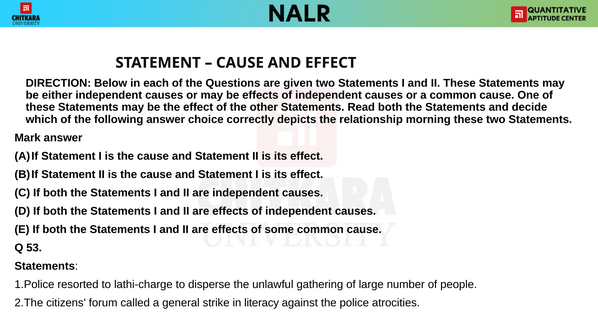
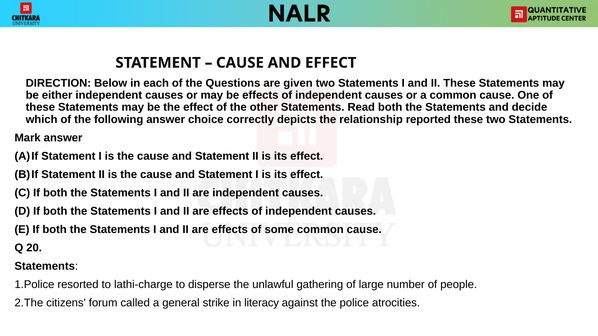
morning: morning -> reported
53: 53 -> 20
